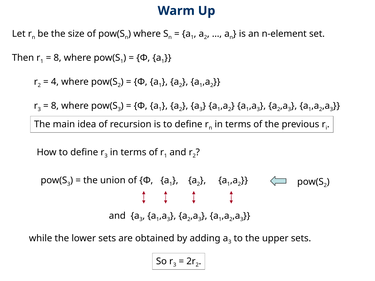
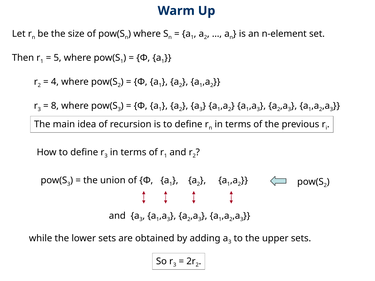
8 at (58, 58): 8 -> 5
